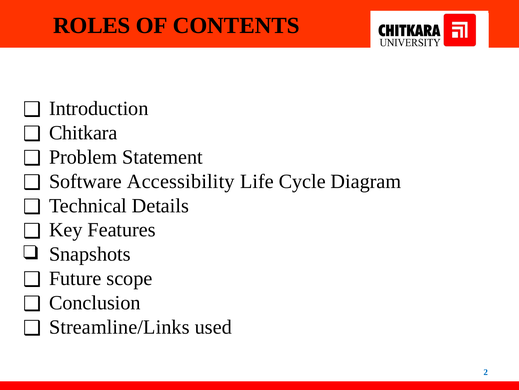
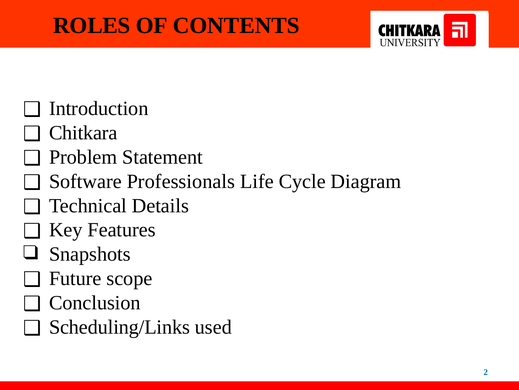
Accessibility: Accessibility -> Professionals
Streamline/Links: Streamline/Links -> Scheduling/Links
